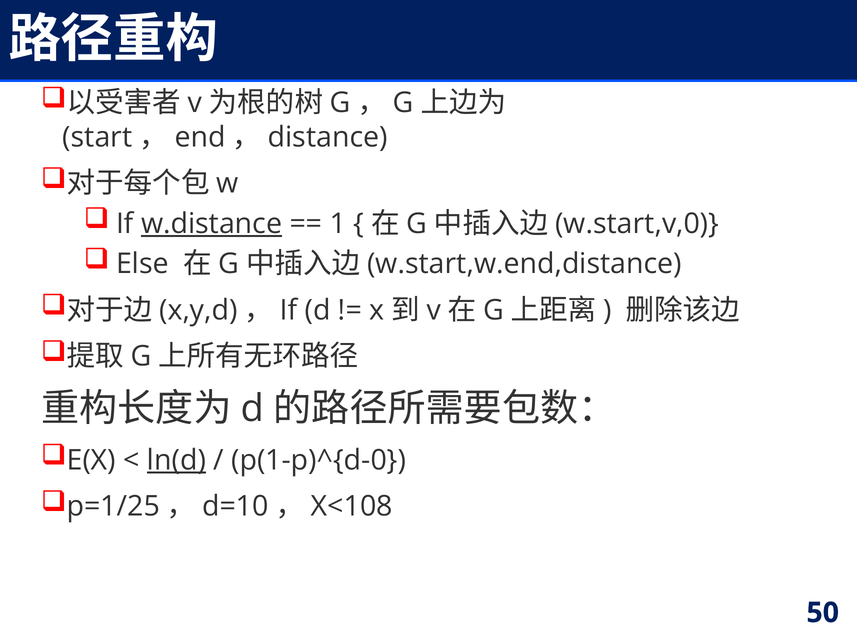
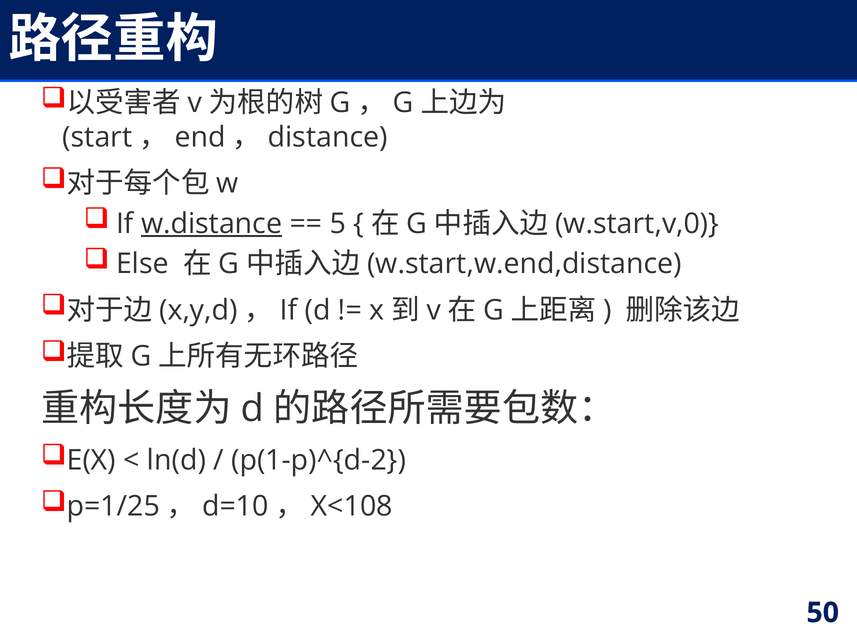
1: 1 -> 5
ln(d underline: present -> none
p(1-p)^{d-0: p(1-p)^{d-0 -> p(1-p)^{d-2
